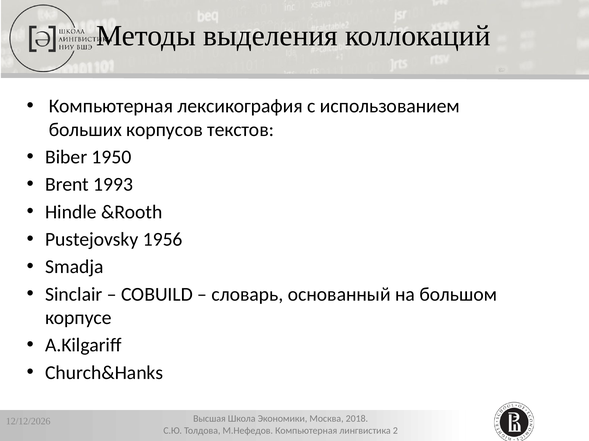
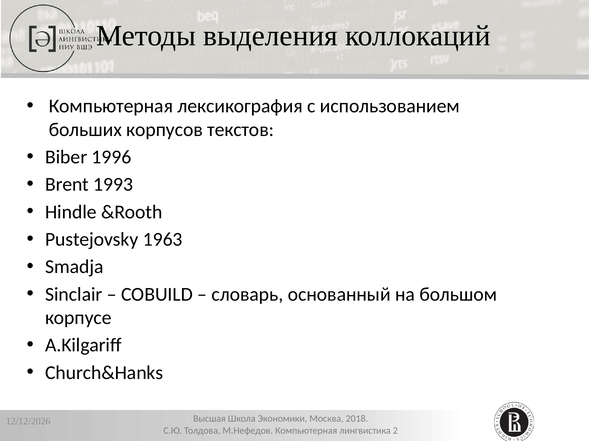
1950: 1950 -> 1996
1956: 1956 -> 1963
